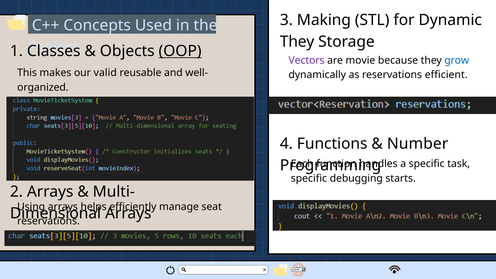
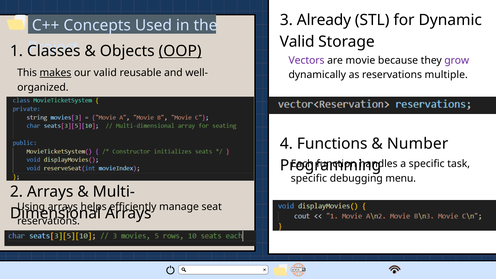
Making: Making -> Already
They at (297, 42): They -> Valid
grow colour: blue -> purple
makes underline: none -> present
efficient: efficient -> multiple
starts: starts -> menu
